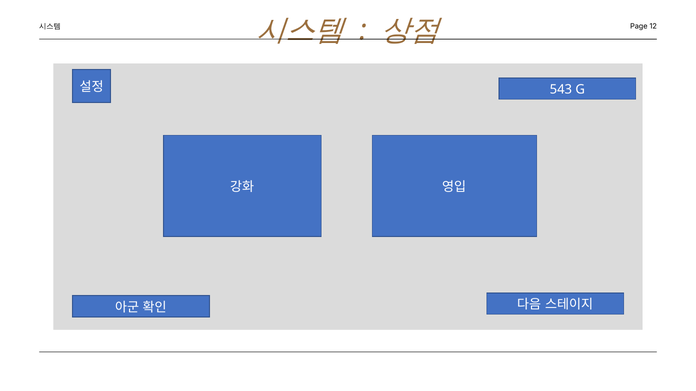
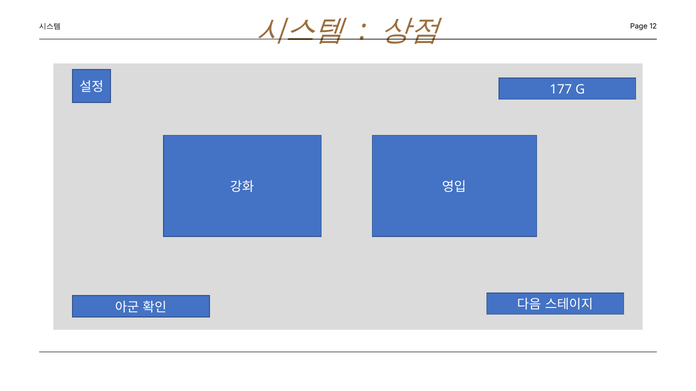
543: 543 -> 177
